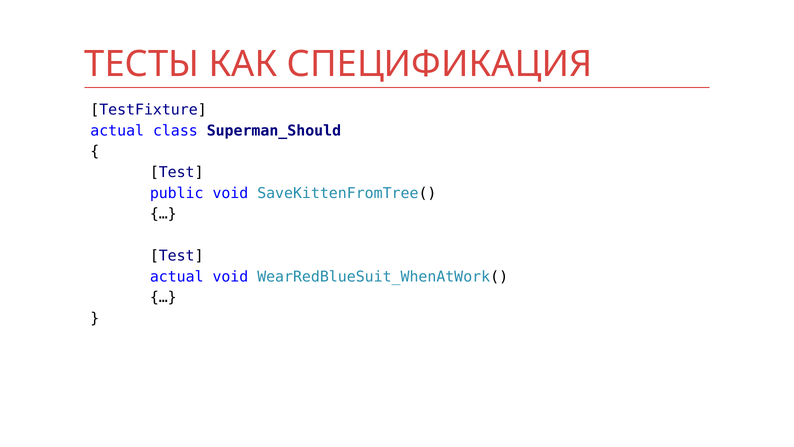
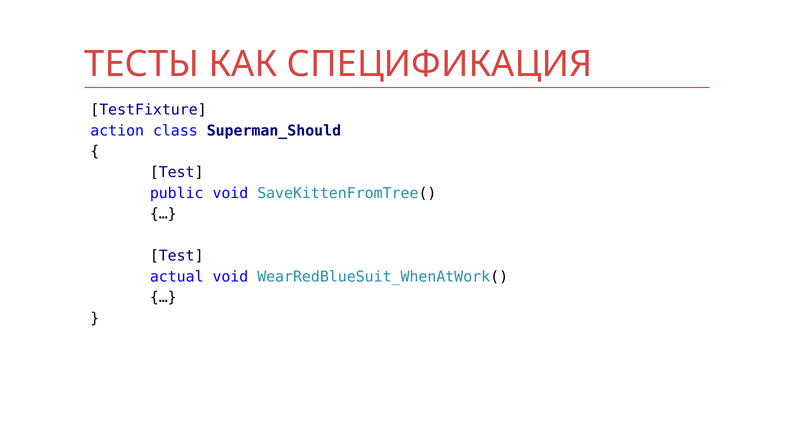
actual at (117, 130): actual -> action
